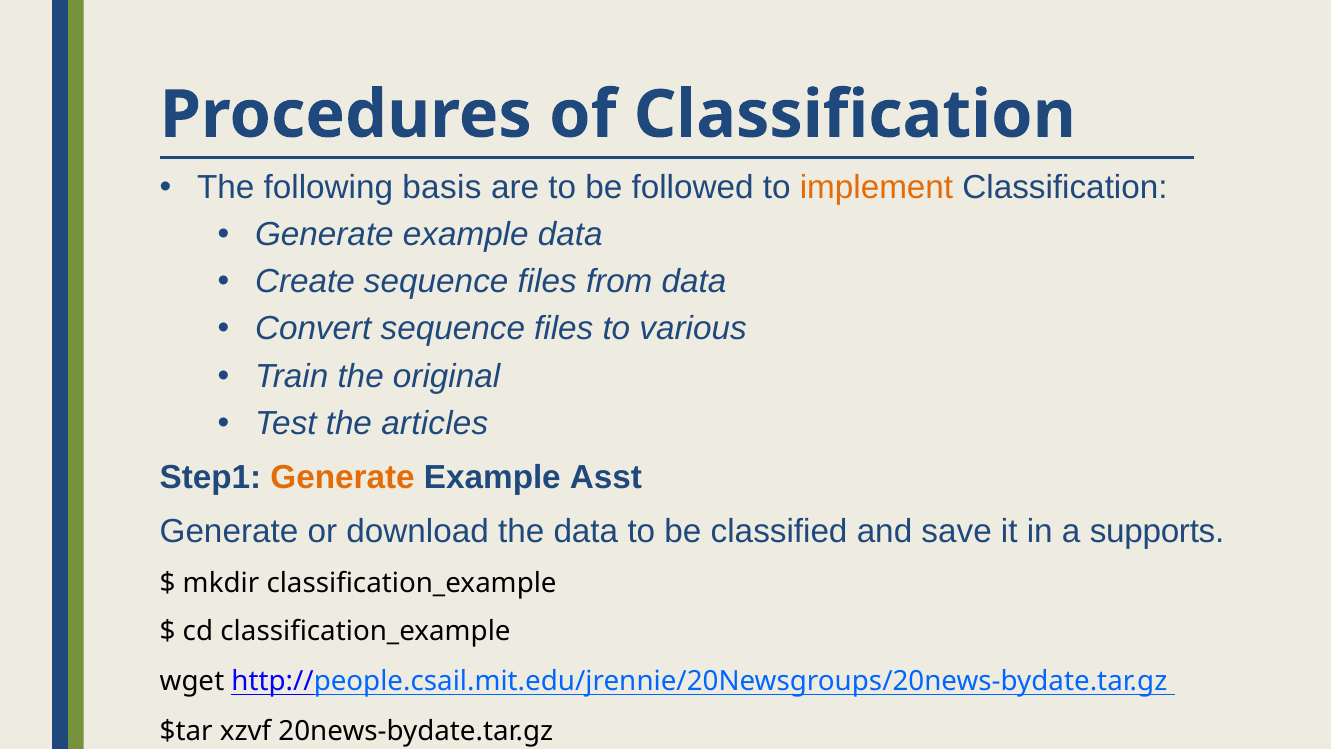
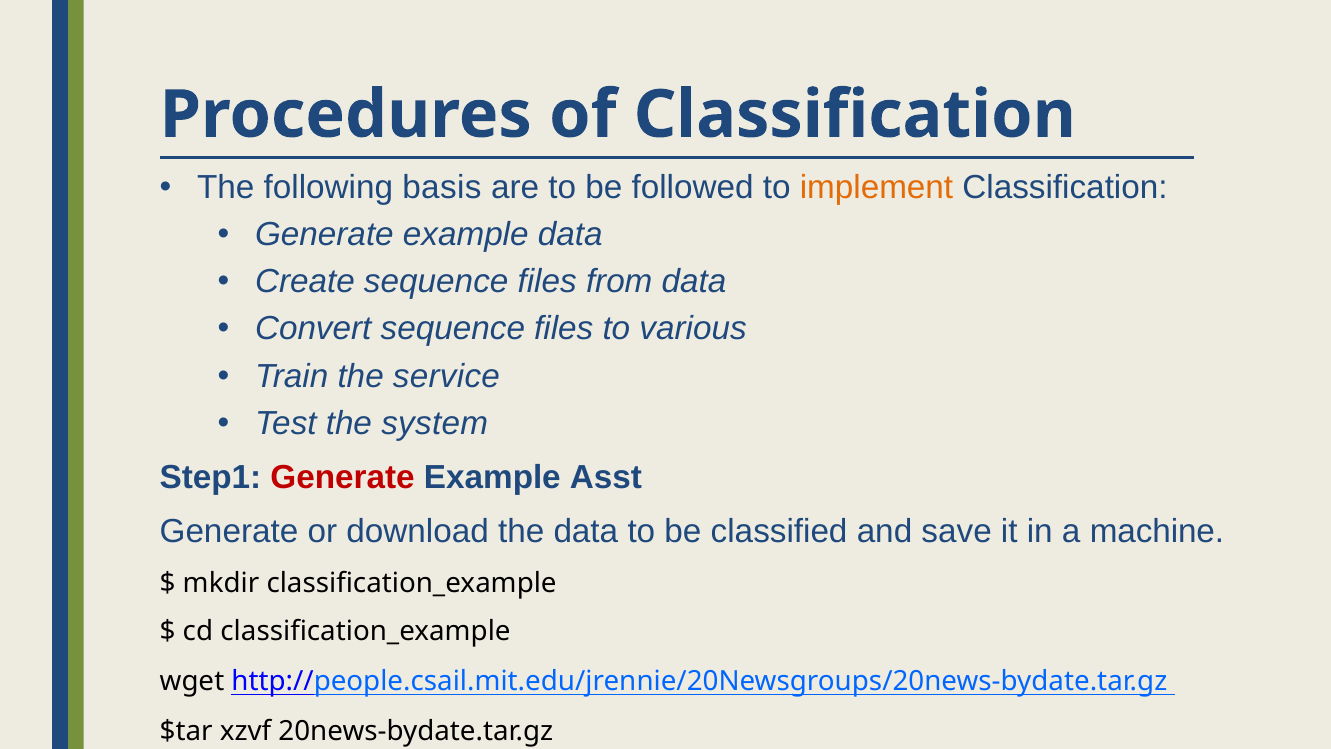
original: original -> service
articles: articles -> system
Generate at (343, 477) colour: orange -> red
supports: supports -> machine
